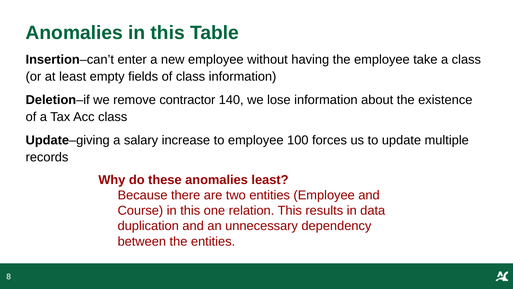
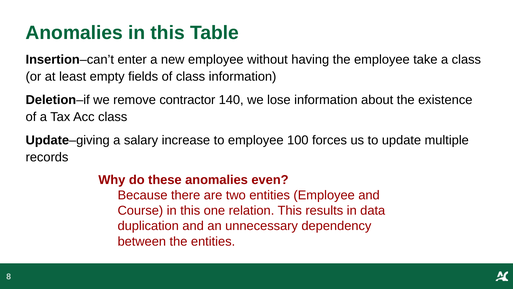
anomalies least: least -> even
